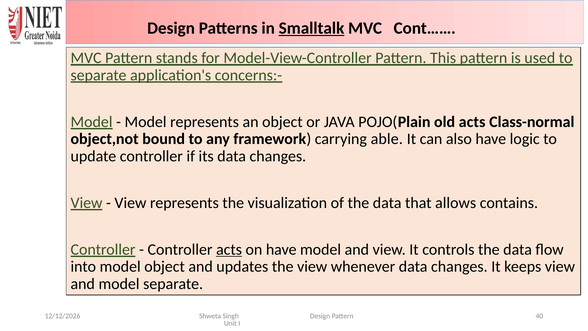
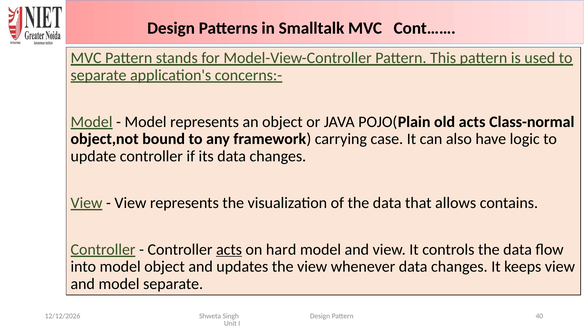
Smalltalk underline: present -> none
able: able -> case
on have: have -> hard
